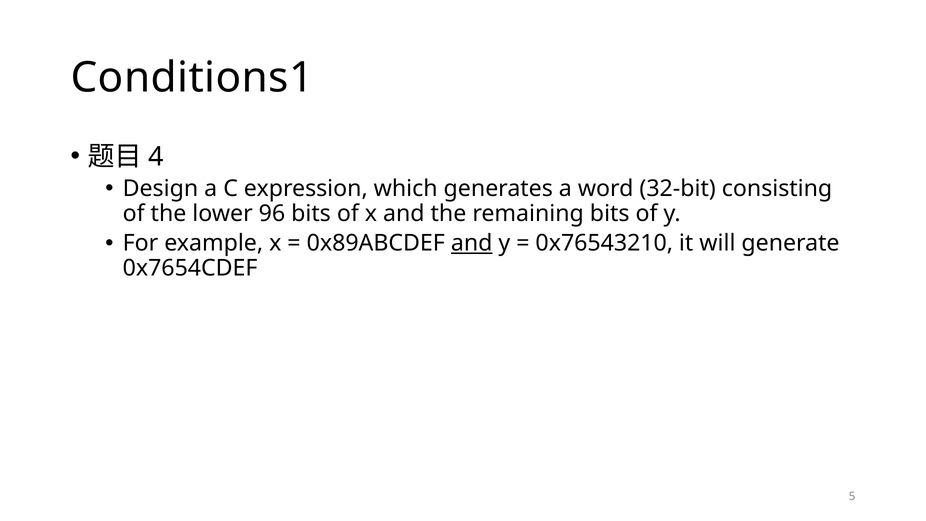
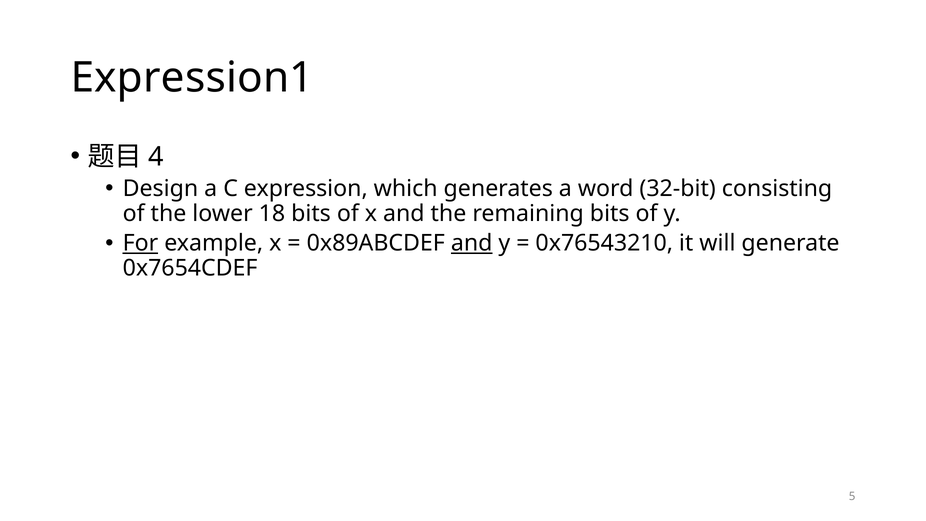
Conditions1: Conditions1 -> Expression1
96: 96 -> 18
For underline: none -> present
